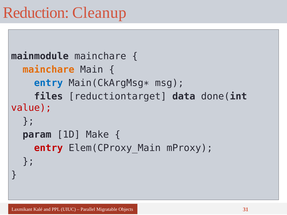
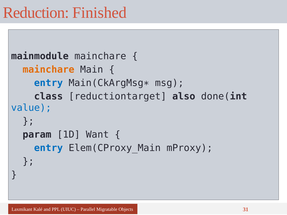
Cleanup: Cleanup -> Finished
files: files -> class
data: data -> also
value colour: red -> blue
Make: Make -> Want
entry at (48, 148) colour: red -> blue
